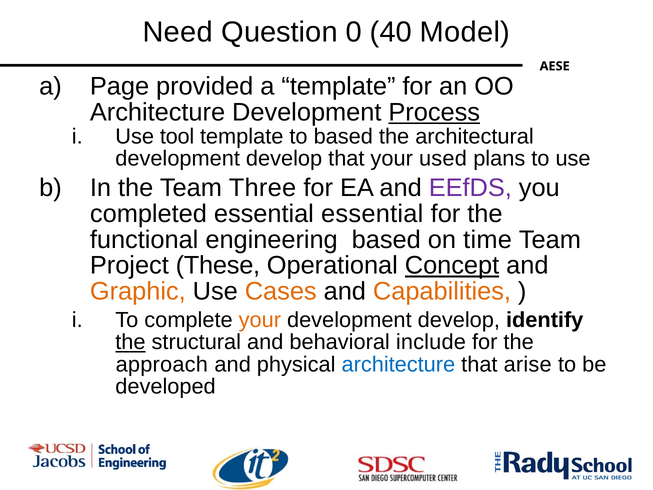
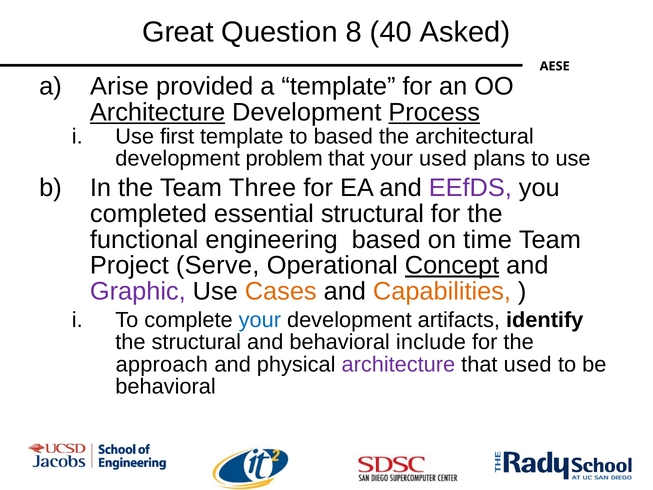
Need: Need -> Great
0: 0 -> 8
Model: Model -> Asked
Page: Page -> Arise
Architecture at (158, 112) underline: none -> present
tool: tool -> first
develop at (284, 159): develop -> problem
essential essential: essential -> structural
These: These -> Serve
Graphic colour: orange -> purple
your at (260, 320) colour: orange -> blue
develop at (459, 320): develop -> artifacts
the at (130, 342) underline: present -> none
architecture at (398, 364) colour: blue -> purple
that arise: arise -> used
developed at (166, 386): developed -> behavioral
